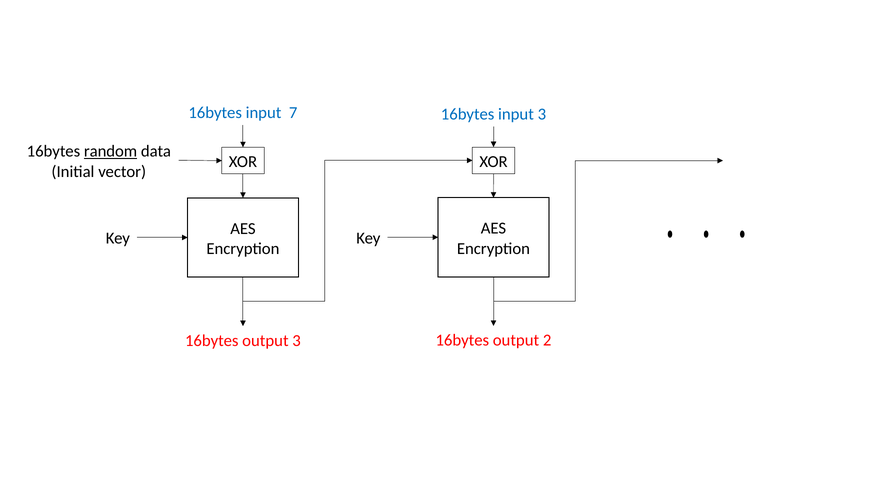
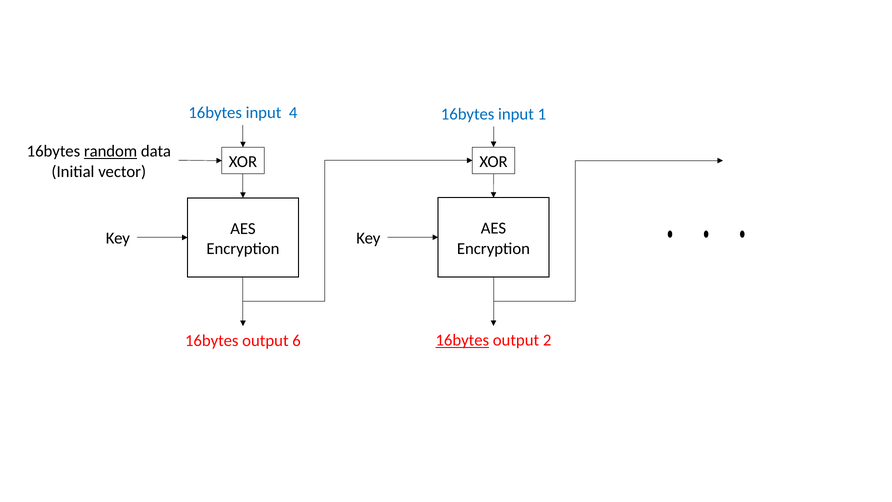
7: 7 -> 4
input 3: 3 -> 1
16bytes at (462, 340) underline: none -> present
output 3: 3 -> 6
